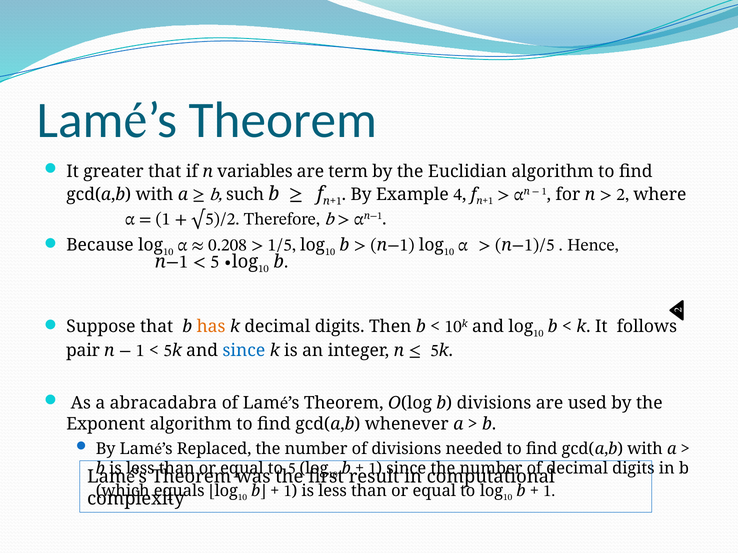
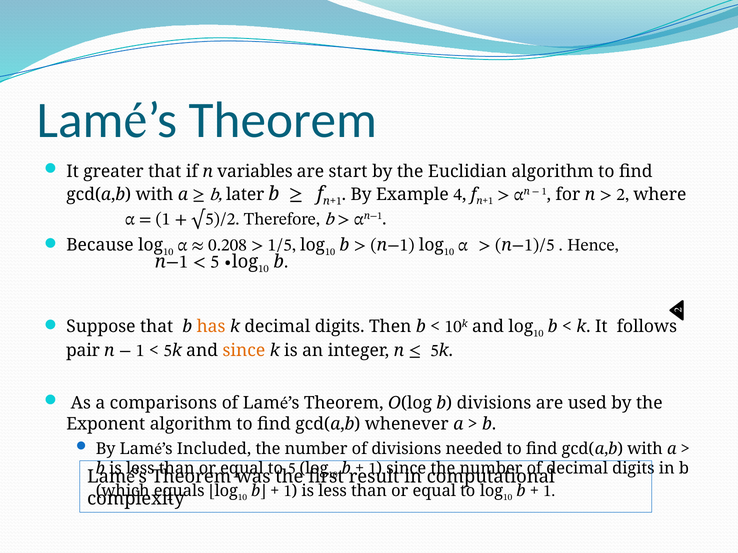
term: term -> start
such: such -> later
since at (244, 351) colour: blue -> orange
abracadabra: abracadabra -> comparisons
Replaced: Replaced -> Included
